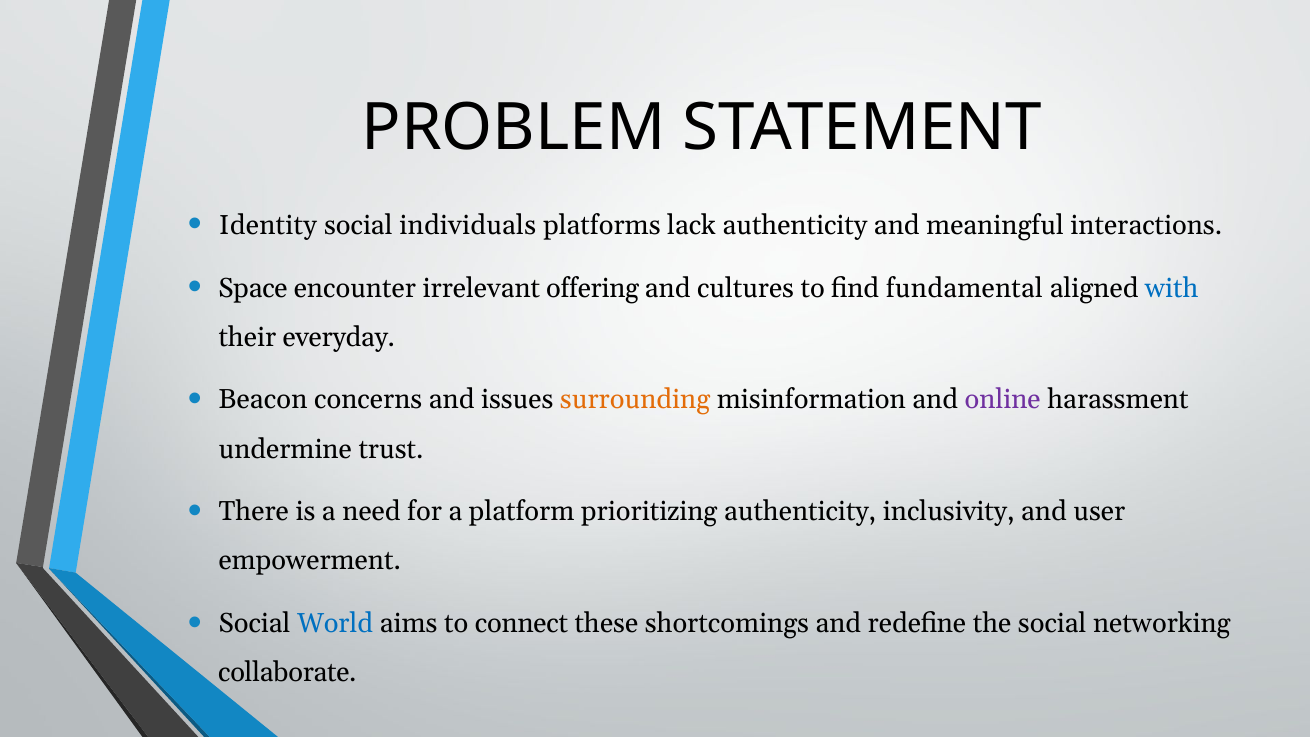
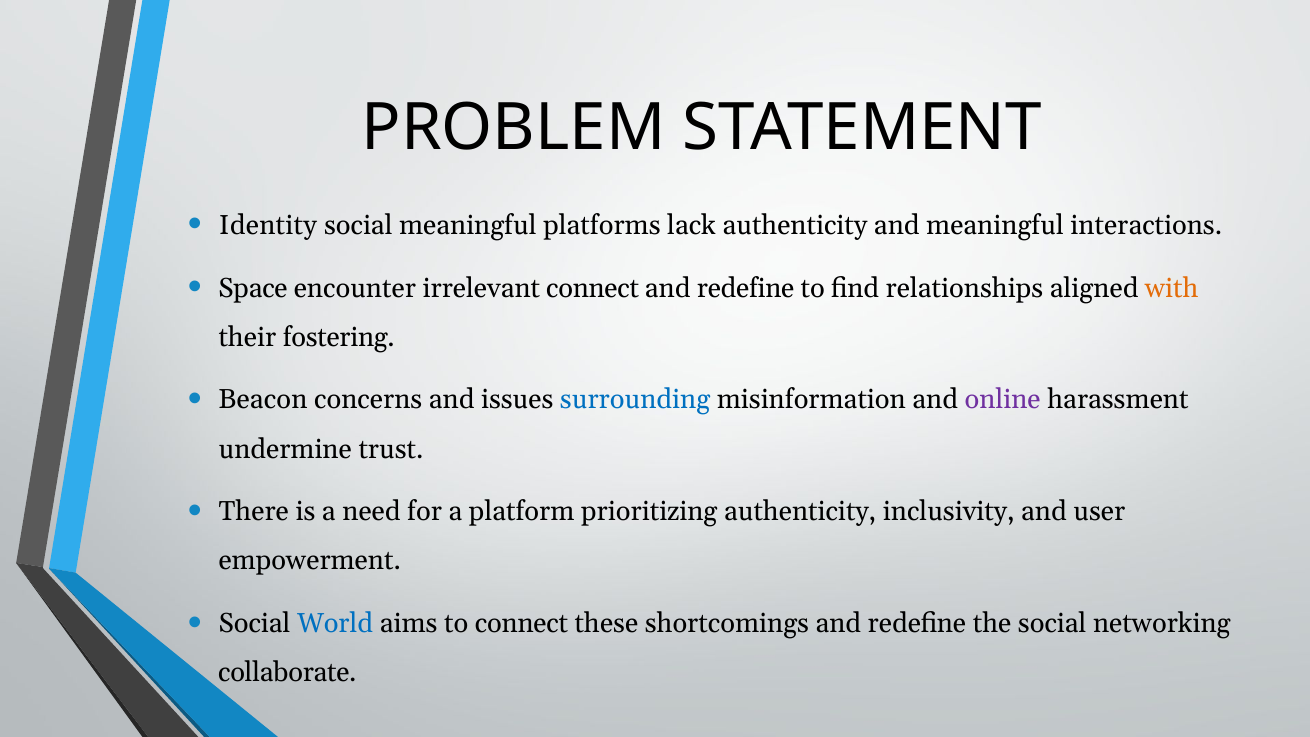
social individuals: individuals -> meaningful
irrelevant offering: offering -> connect
cultures at (746, 288): cultures -> redefine
fundamental: fundamental -> relationships
with colour: blue -> orange
everyday: everyday -> fostering
surrounding colour: orange -> blue
